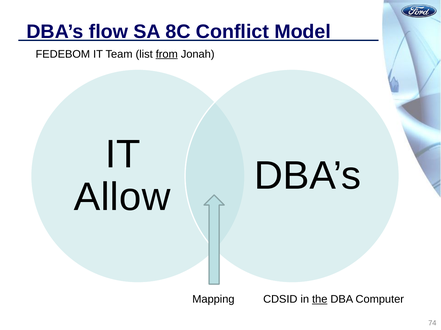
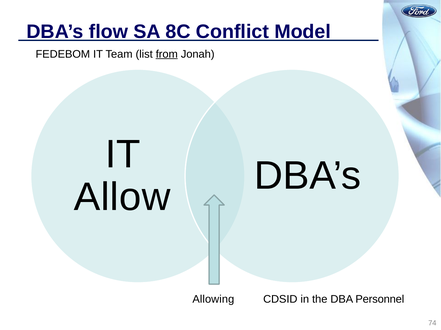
Mapping: Mapping -> Allowing
the underline: present -> none
Computer: Computer -> Personnel
